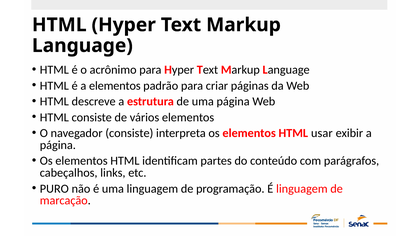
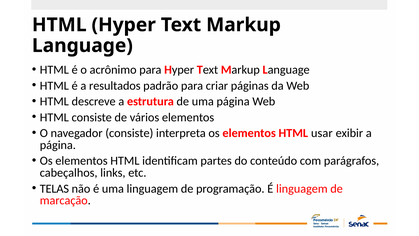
a elementos: elementos -> resultados
PURO: PURO -> TELAS
